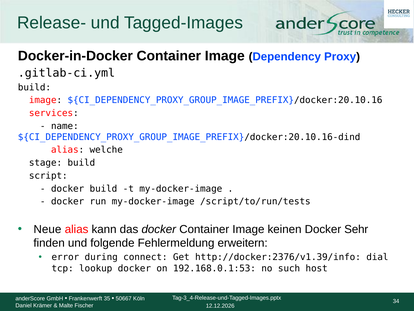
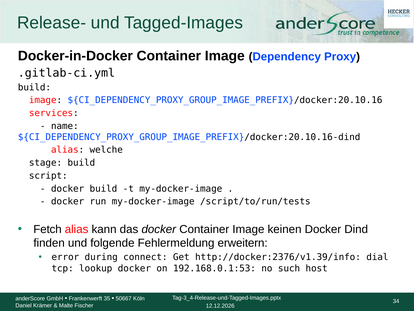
Neue: Neue -> Fetch
Sehr: Sehr -> Dind
